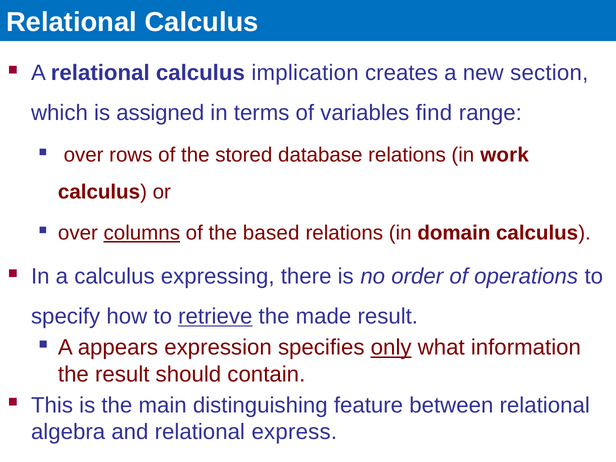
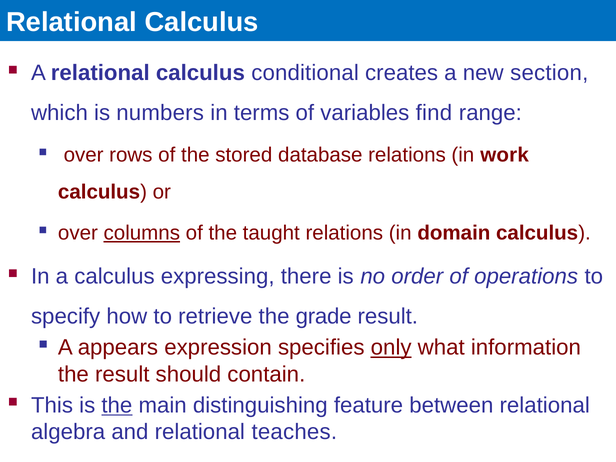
implication: implication -> conditional
assigned: assigned -> numbers
based: based -> taught
retrieve underline: present -> none
made: made -> grade
the at (117, 405) underline: none -> present
express: express -> teaches
